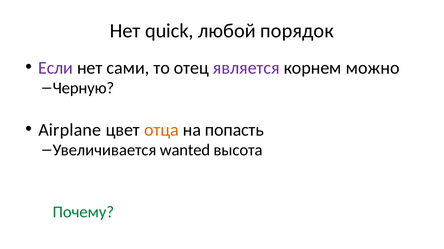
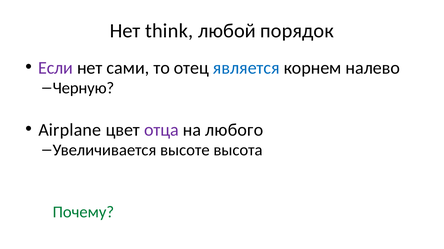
quick: quick -> think
является colour: purple -> blue
можно: можно -> налево
отца colour: orange -> purple
попасть: попасть -> любого
wanted: wanted -> высоте
